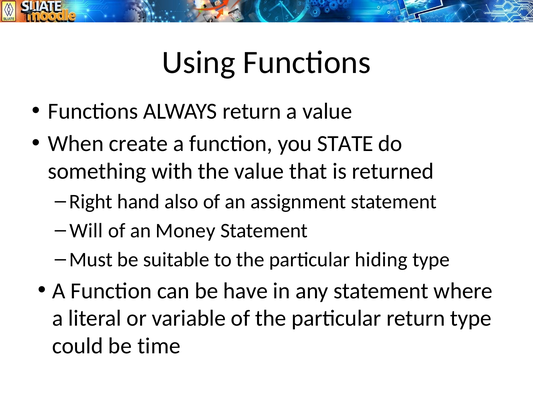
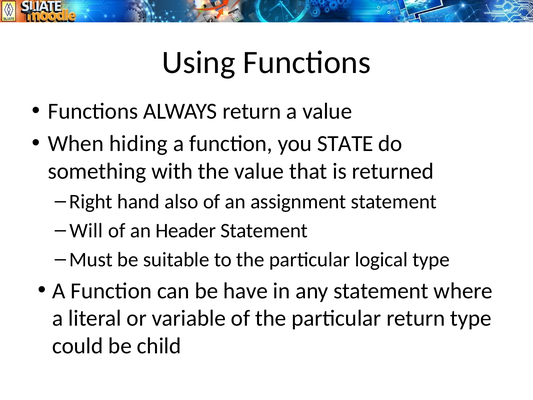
create: create -> hiding
Money: Money -> Header
hiding: hiding -> logical
time: time -> child
